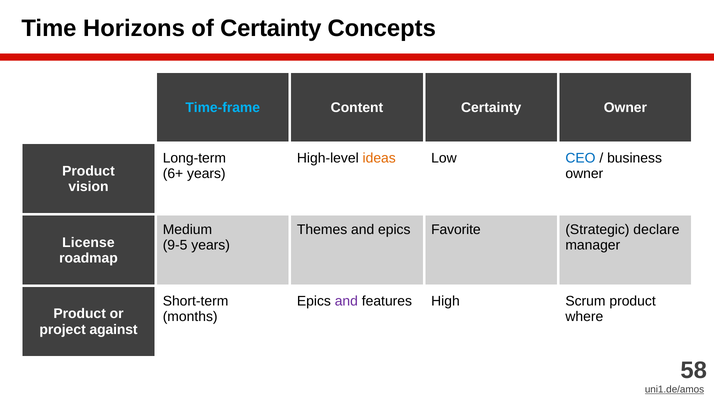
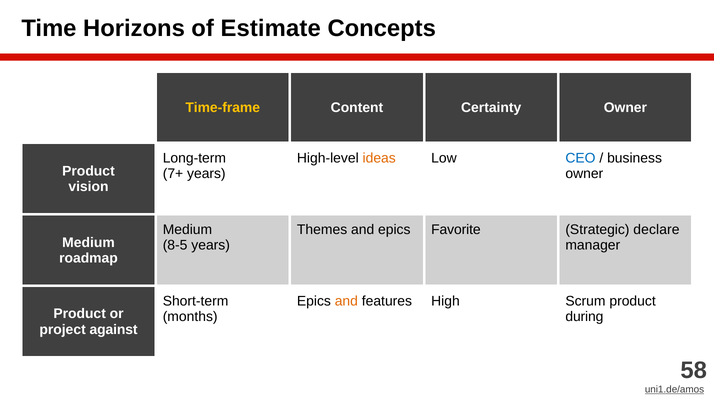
of Certainty: Certainty -> Estimate
Time-frame colour: light blue -> yellow
6+: 6+ -> 7+
License at (88, 242): License -> Medium
9-5: 9-5 -> 8-5
and at (346, 301) colour: purple -> orange
where: where -> during
